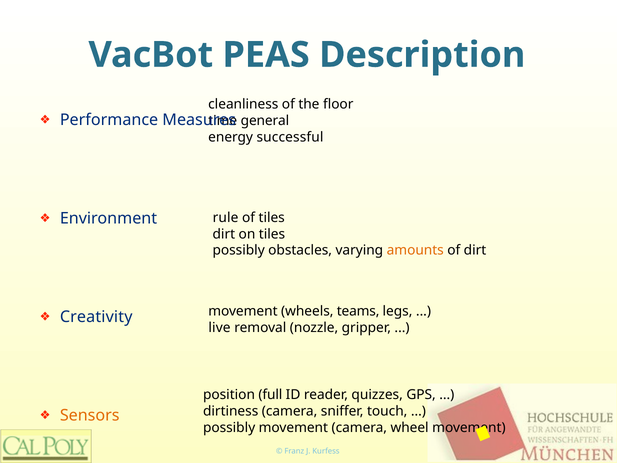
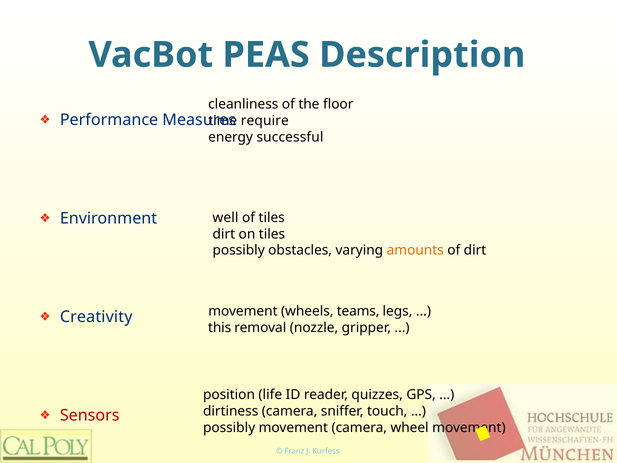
general: general -> require
rule: rule -> well
live: live -> this
full: full -> life
Sensors colour: orange -> red
